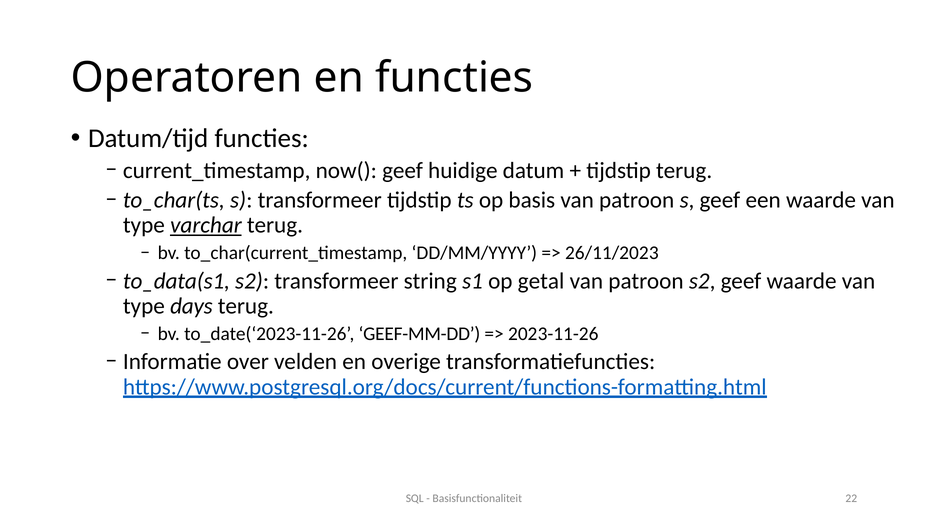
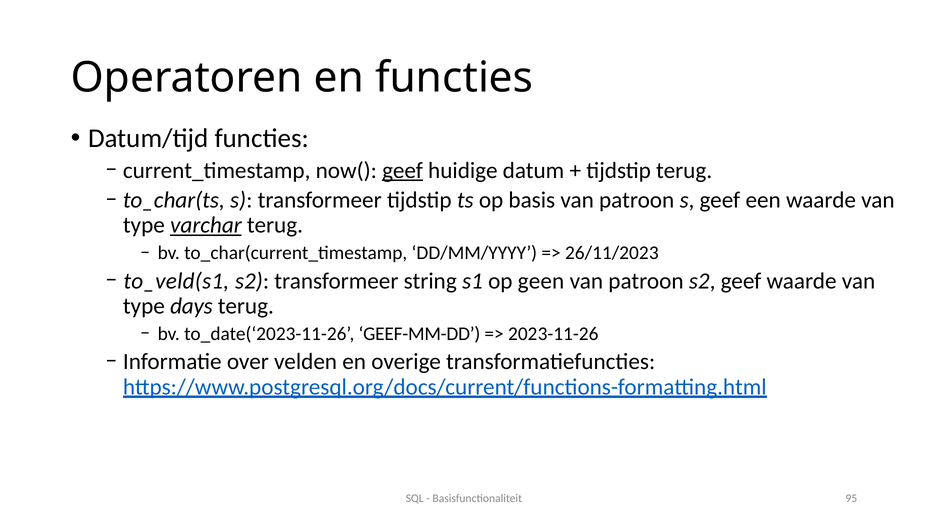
geef at (403, 170) underline: none -> present
to_data(s1: to_data(s1 -> to_veld(s1
getal: getal -> geen
22: 22 -> 95
